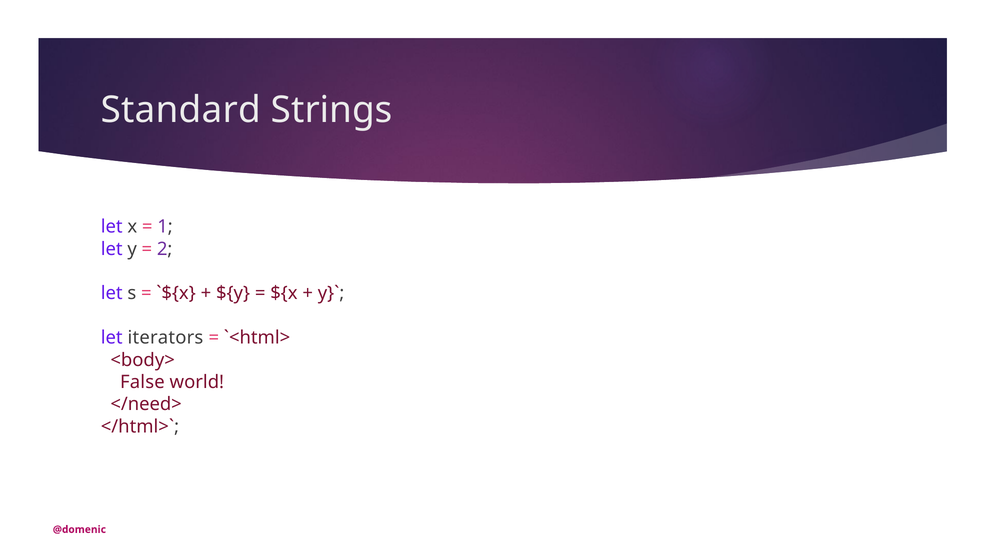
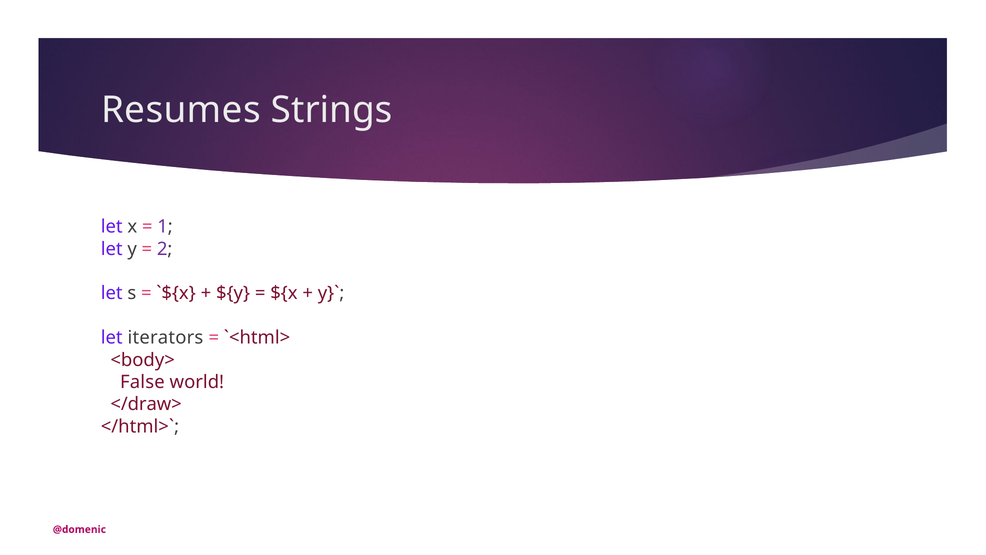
Standard: Standard -> Resumes
</need>: </need> -> </draw>
